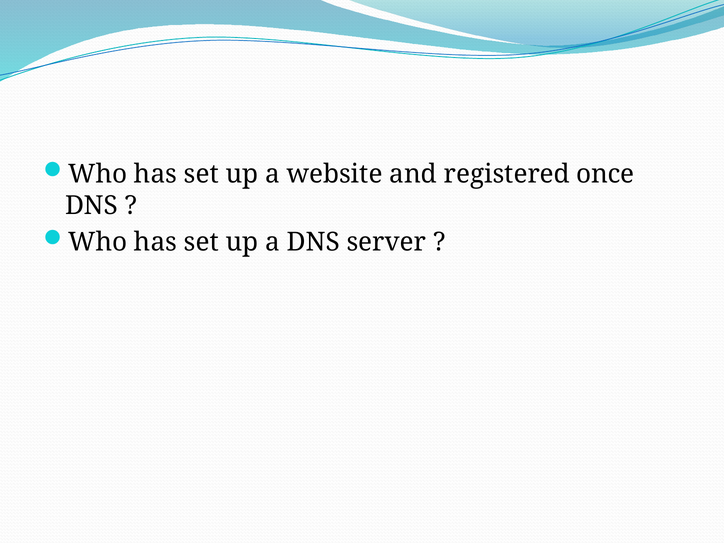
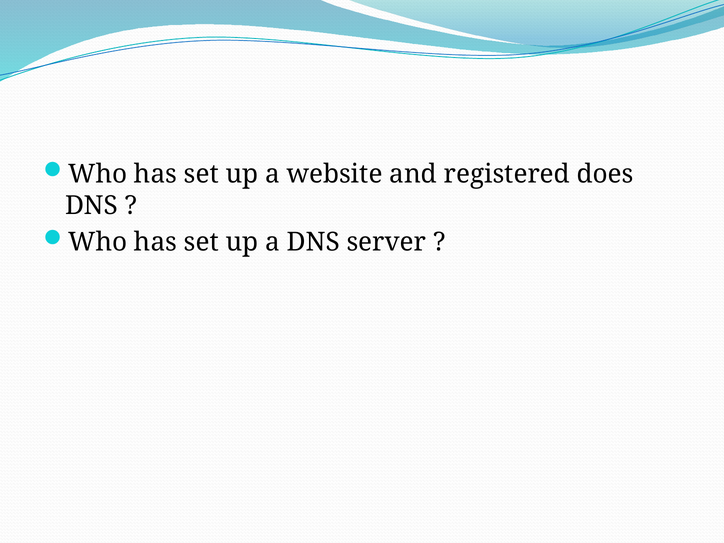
once: once -> does
